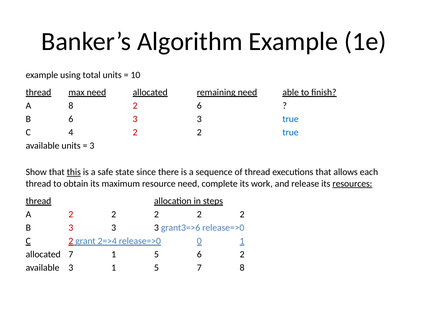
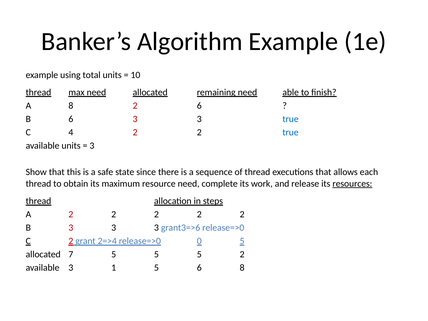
this underline: present -> none
0 1: 1 -> 5
7 1: 1 -> 5
6 at (199, 254): 6 -> 5
5 7: 7 -> 6
